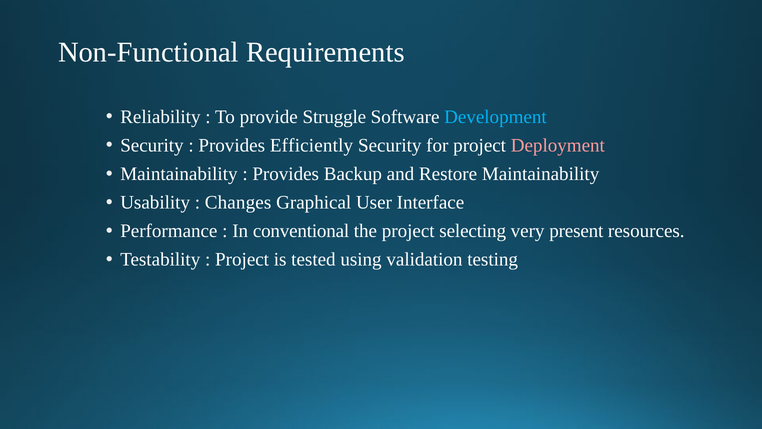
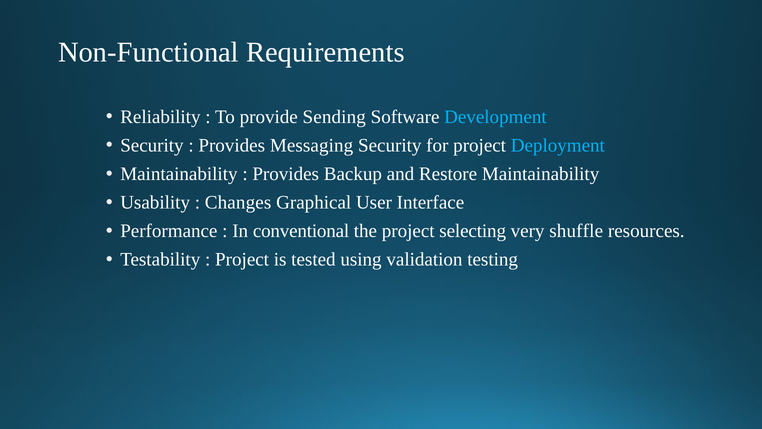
Struggle: Struggle -> Sending
Efficiently: Efficiently -> Messaging
Deployment colour: pink -> light blue
present: present -> shuffle
